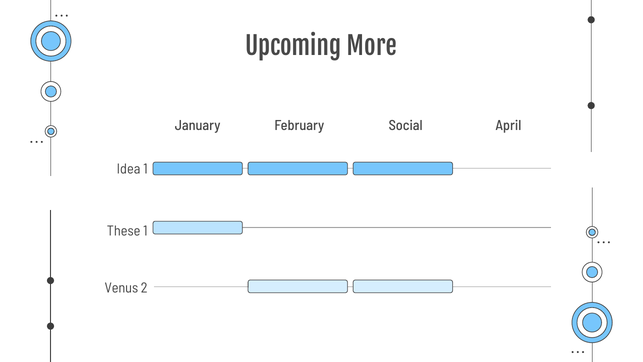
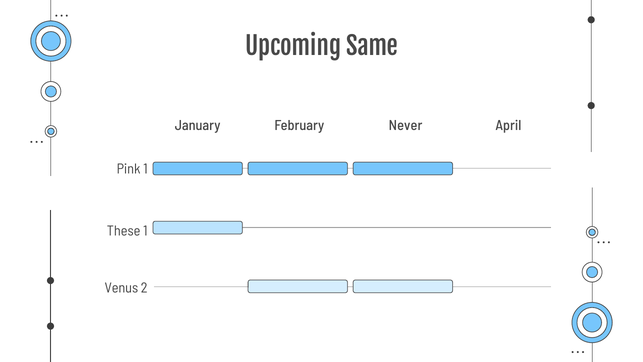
More: More -> Same
Social: Social -> Never
Idea: Idea -> Pink
